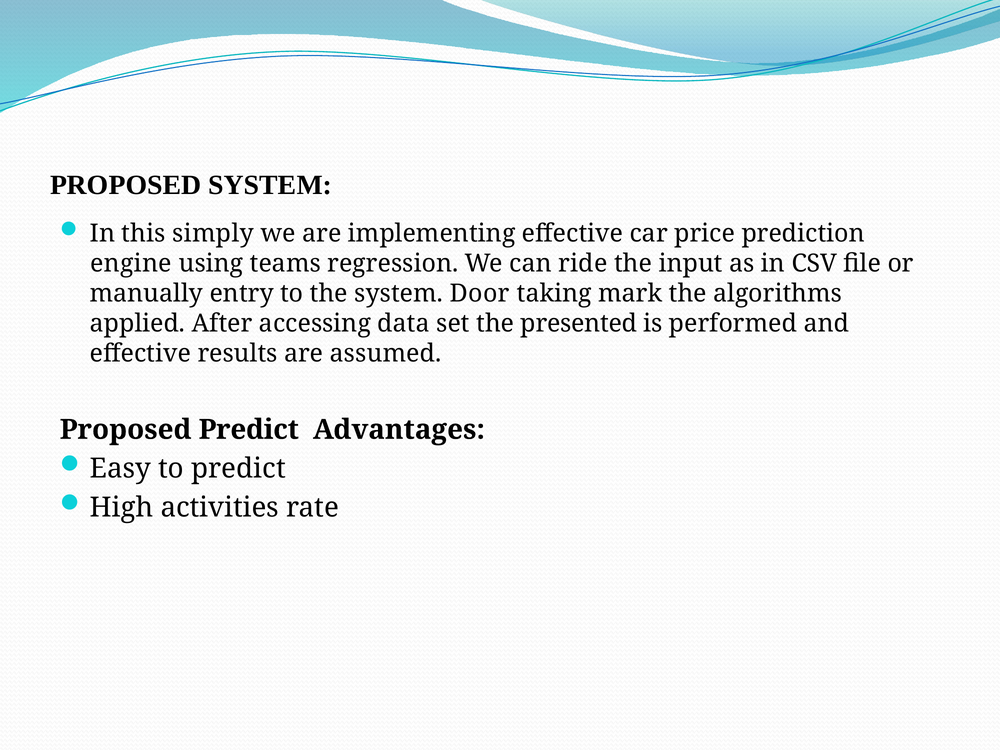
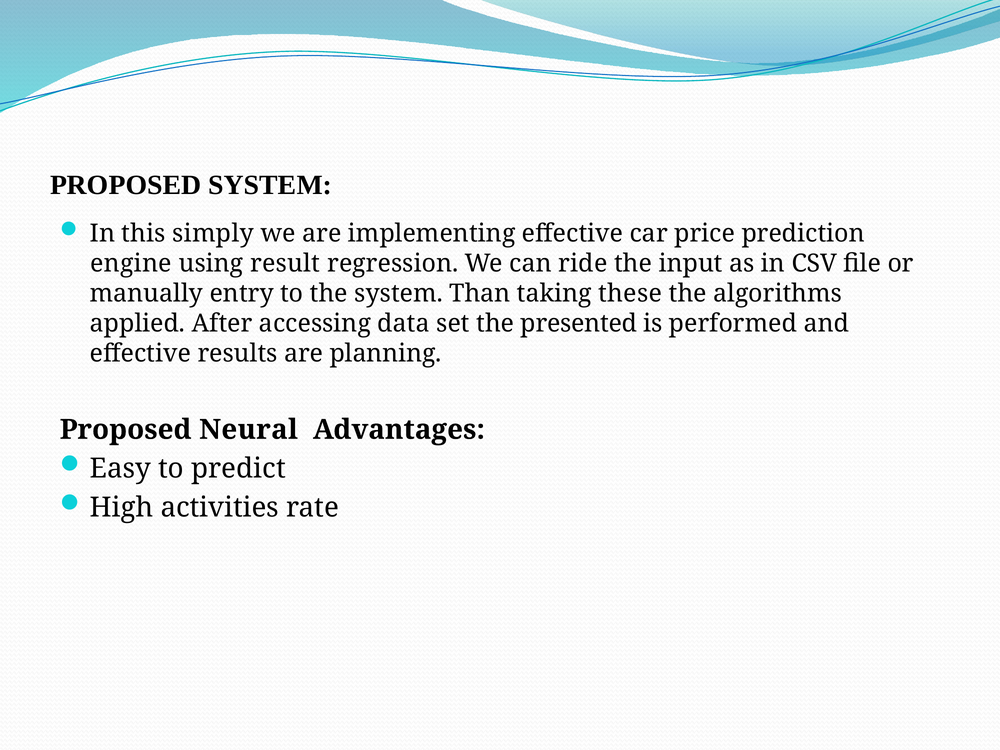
teams: teams -> result
Door: Door -> Than
mark: mark -> these
assumed: assumed -> planning
Proposed Predict: Predict -> Neural
